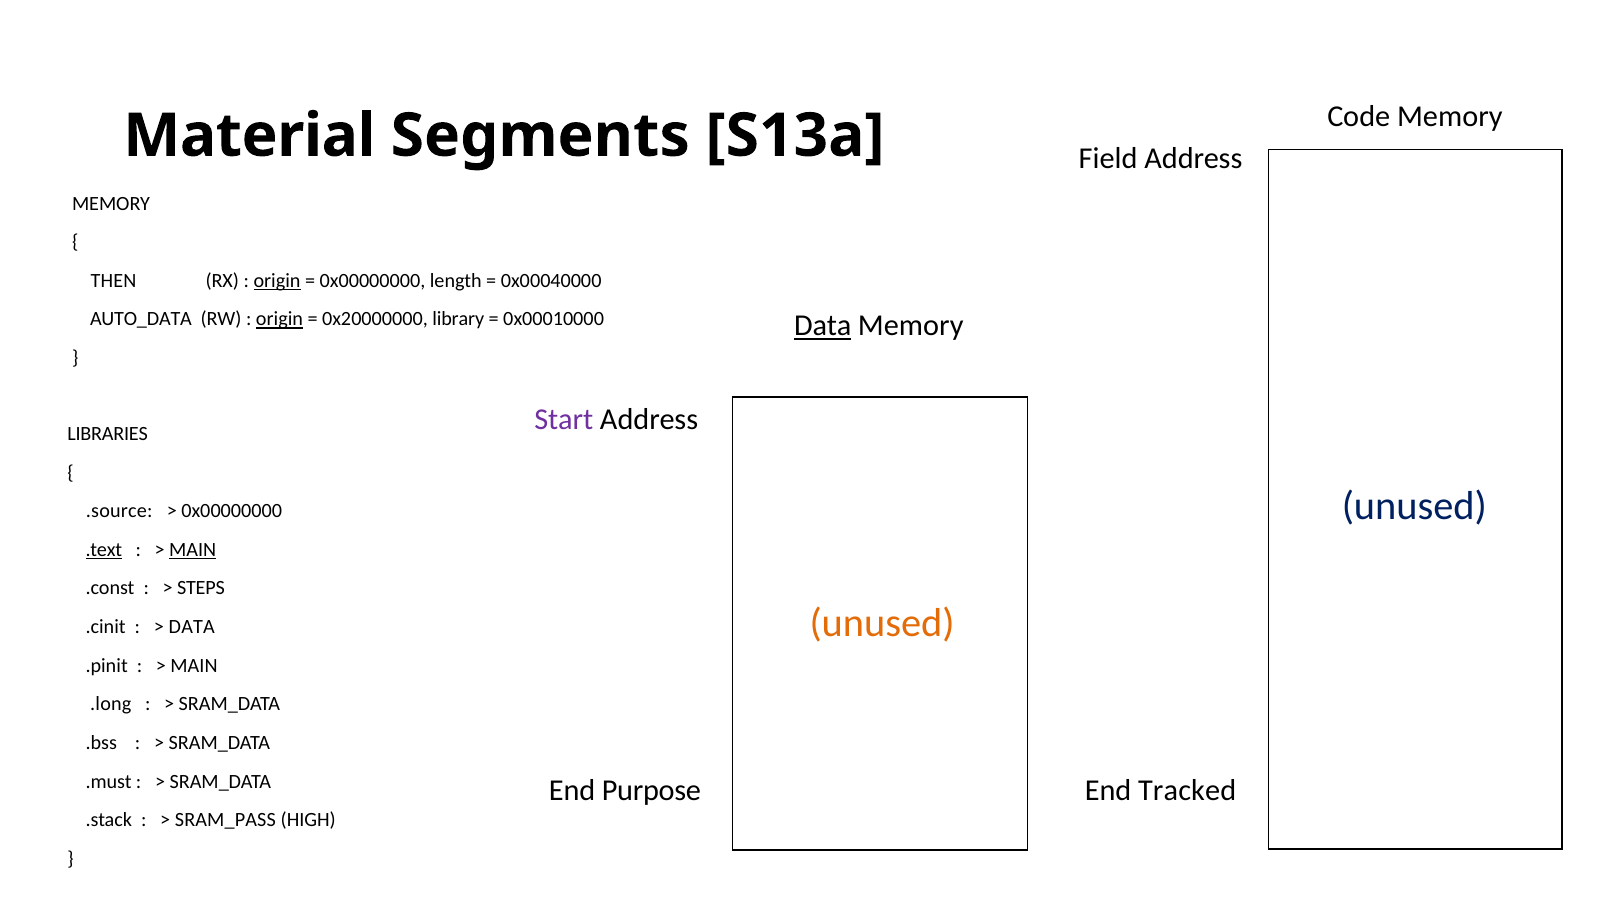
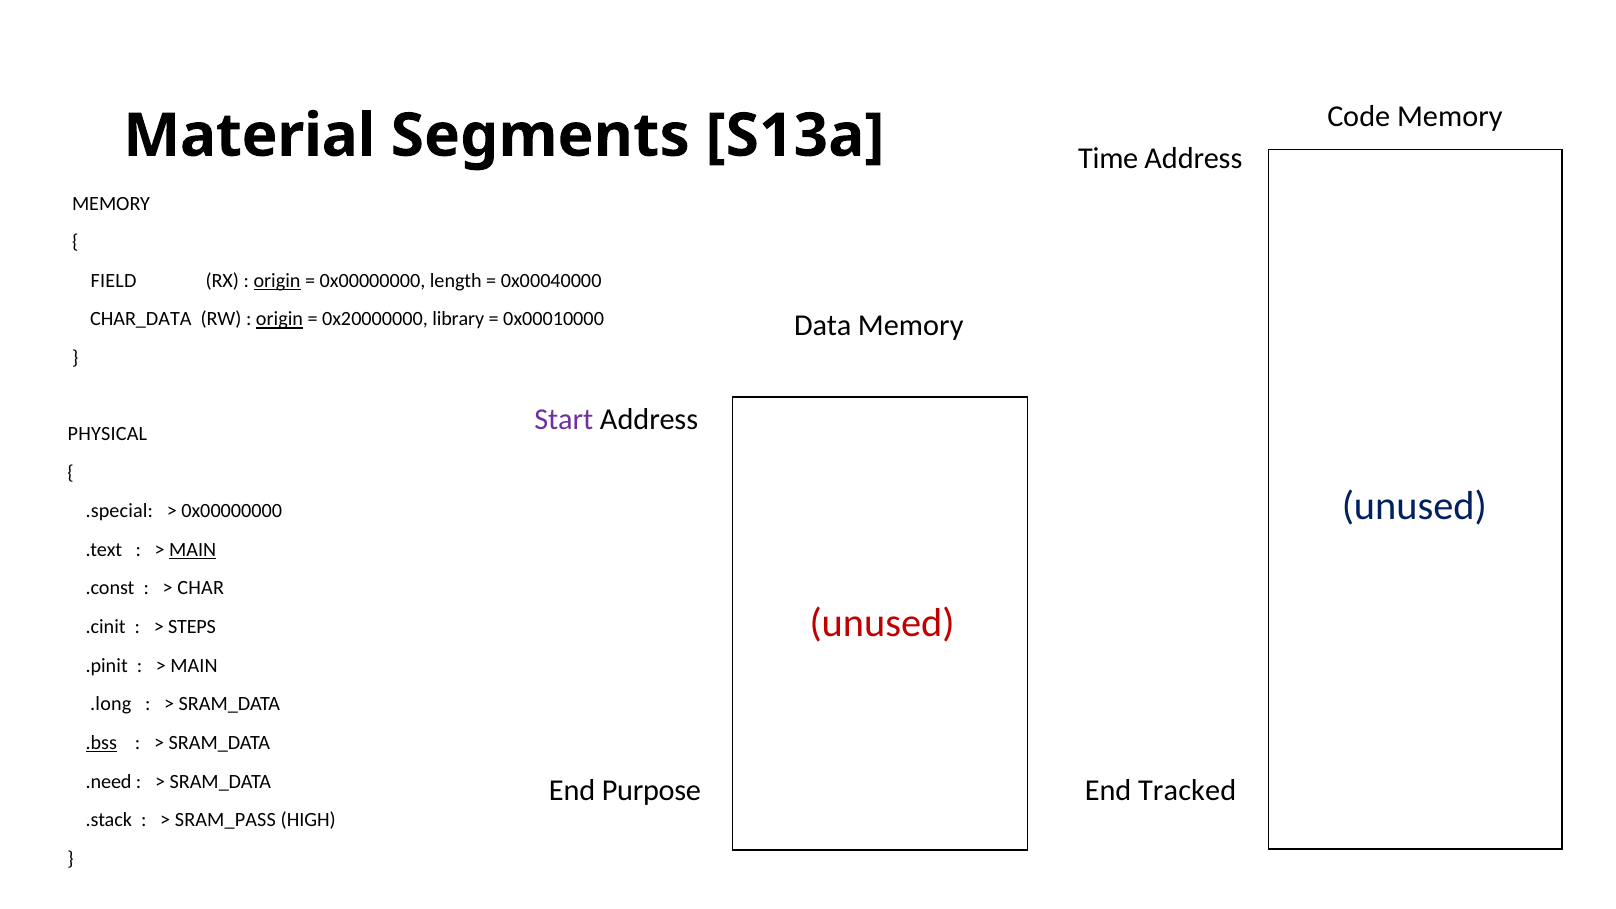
Field: Field -> Time
THEN: THEN -> FIELD
AUTO_DATA: AUTO_DATA -> CHAR_DATA
Data at (823, 326) underline: present -> none
LIBRARIES: LIBRARIES -> PHYSICAL
.source: .source -> .special
.text underline: present -> none
STEPS: STEPS -> CHAR
unused at (882, 623) colour: orange -> red
DATA at (192, 627): DATA -> STEPS
.bss underline: none -> present
.must: .must -> .need
